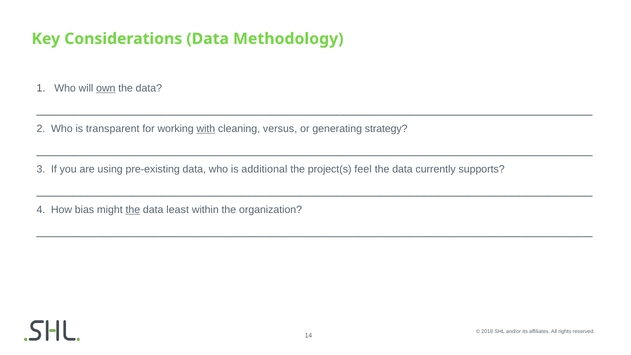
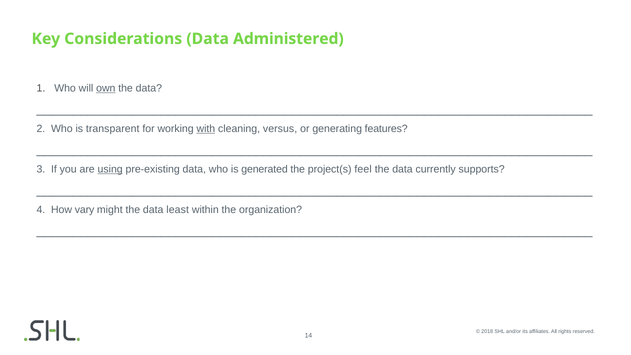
Methodology: Methodology -> Administered
strategy: strategy -> features
using underline: none -> present
additional: additional -> generated
bias: bias -> vary
the at (133, 210) underline: present -> none
